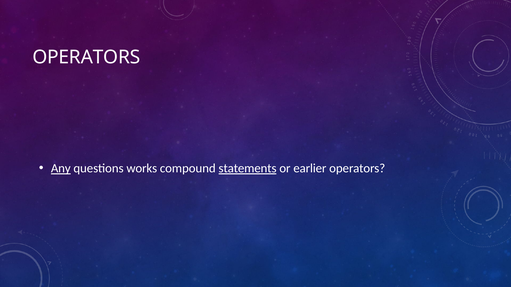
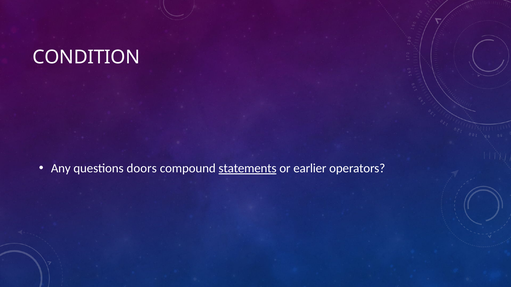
OPERATORS at (86, 57): OPERATORS -> CONDITION
Any underline: present -> none
works: works -> doors
